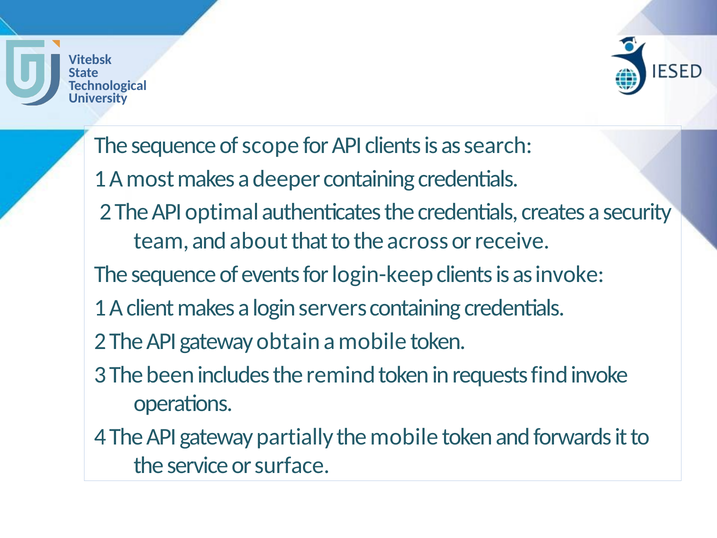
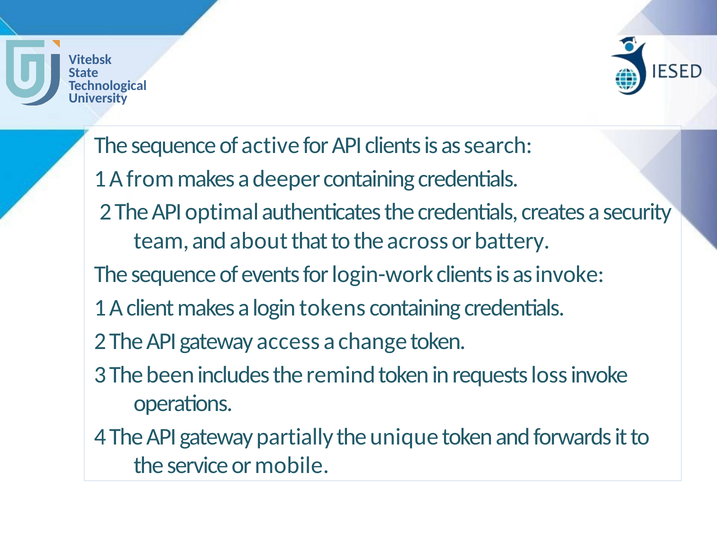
scope: scope -> active
most: most -> from
receive: receive -> battery
login-keep: login-keep -> login-work
servers: servers -> tokens
obtain: obtain -> access
a mobile: mobile -> change
find: find -> loss
the mobile: mobile -> unique
surface: surface -> mobile
